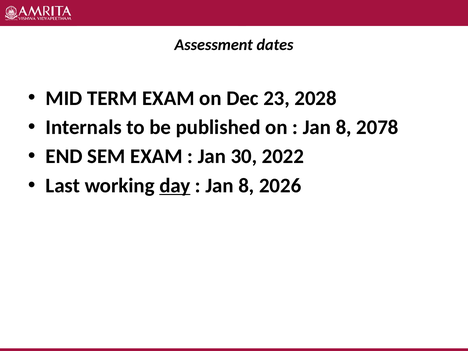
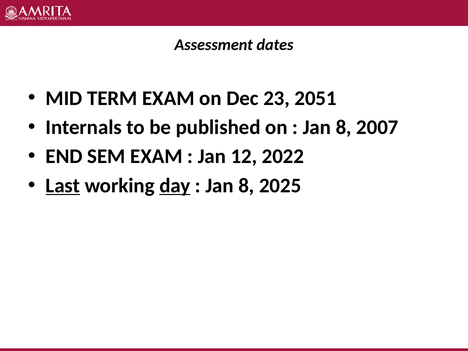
2028: 2028 -> 2051
2078: 2078 -> 2007
30: 30 -> 12
Last underline: none -> present
2026: 2026 -> 2025
